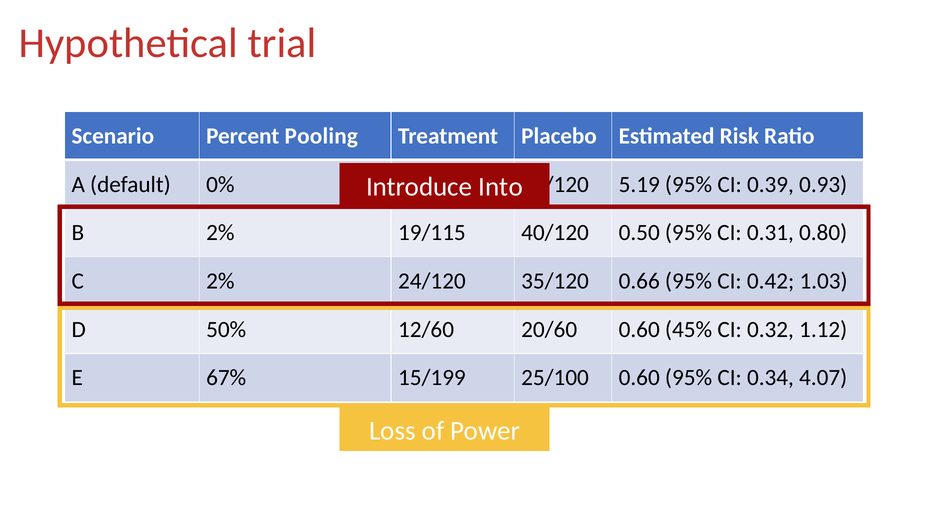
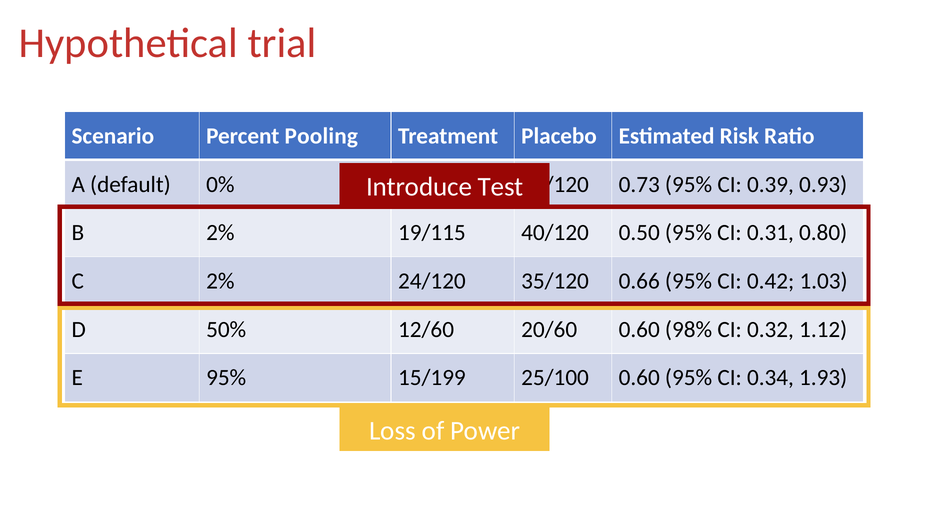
5.19: 5.19 -> 0.73
Into: Into -> Test
45%: 45% -> 98%
E 67%: 67% -> 95%
4.07: 4.07 -> 1.93
